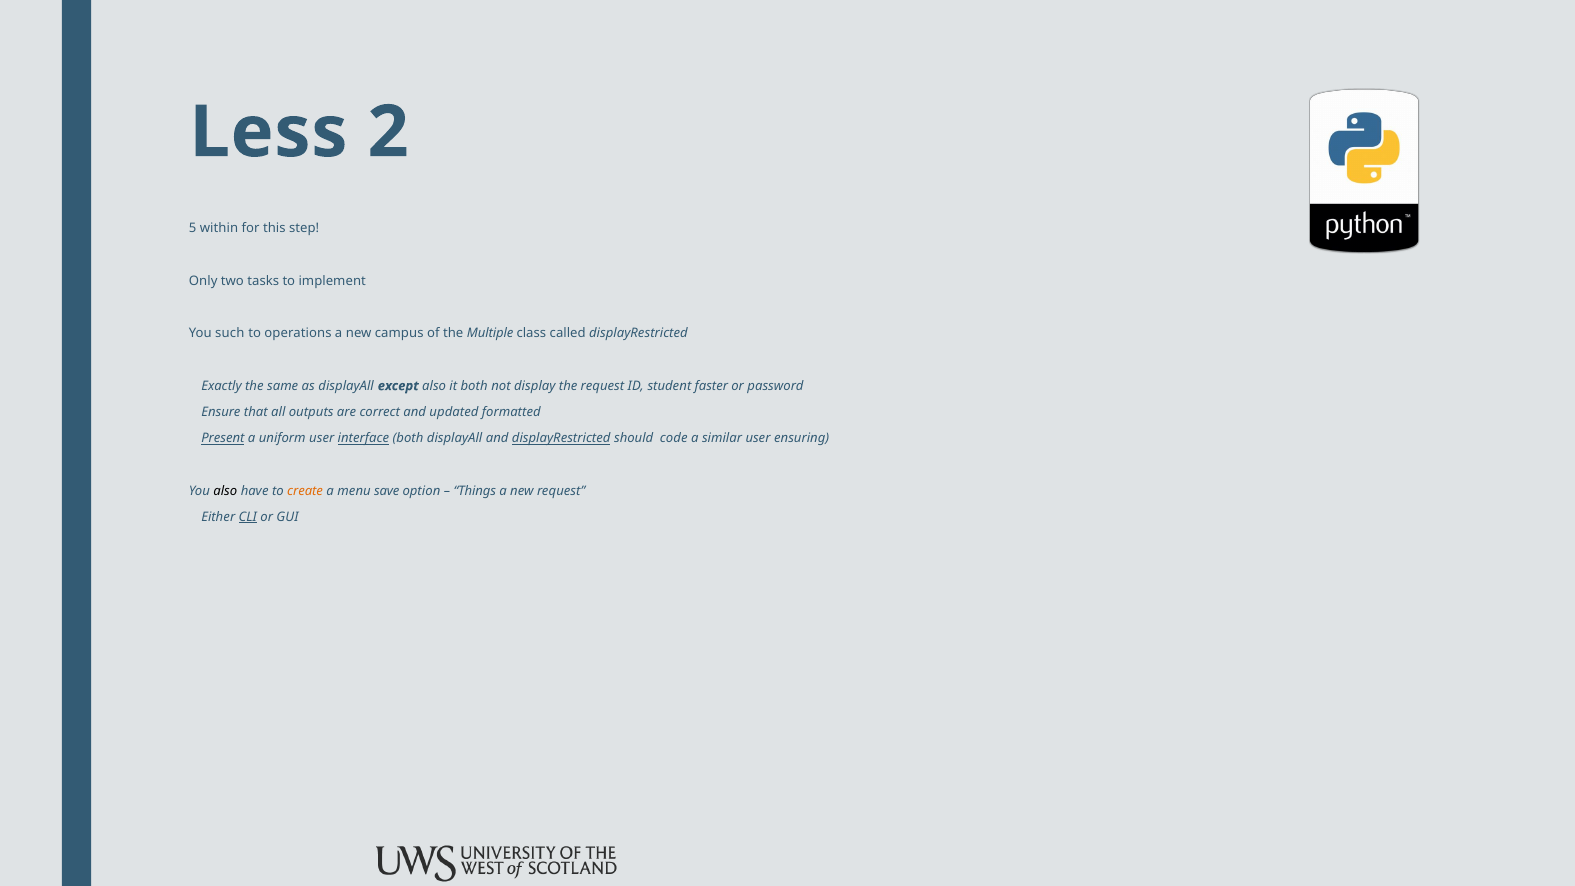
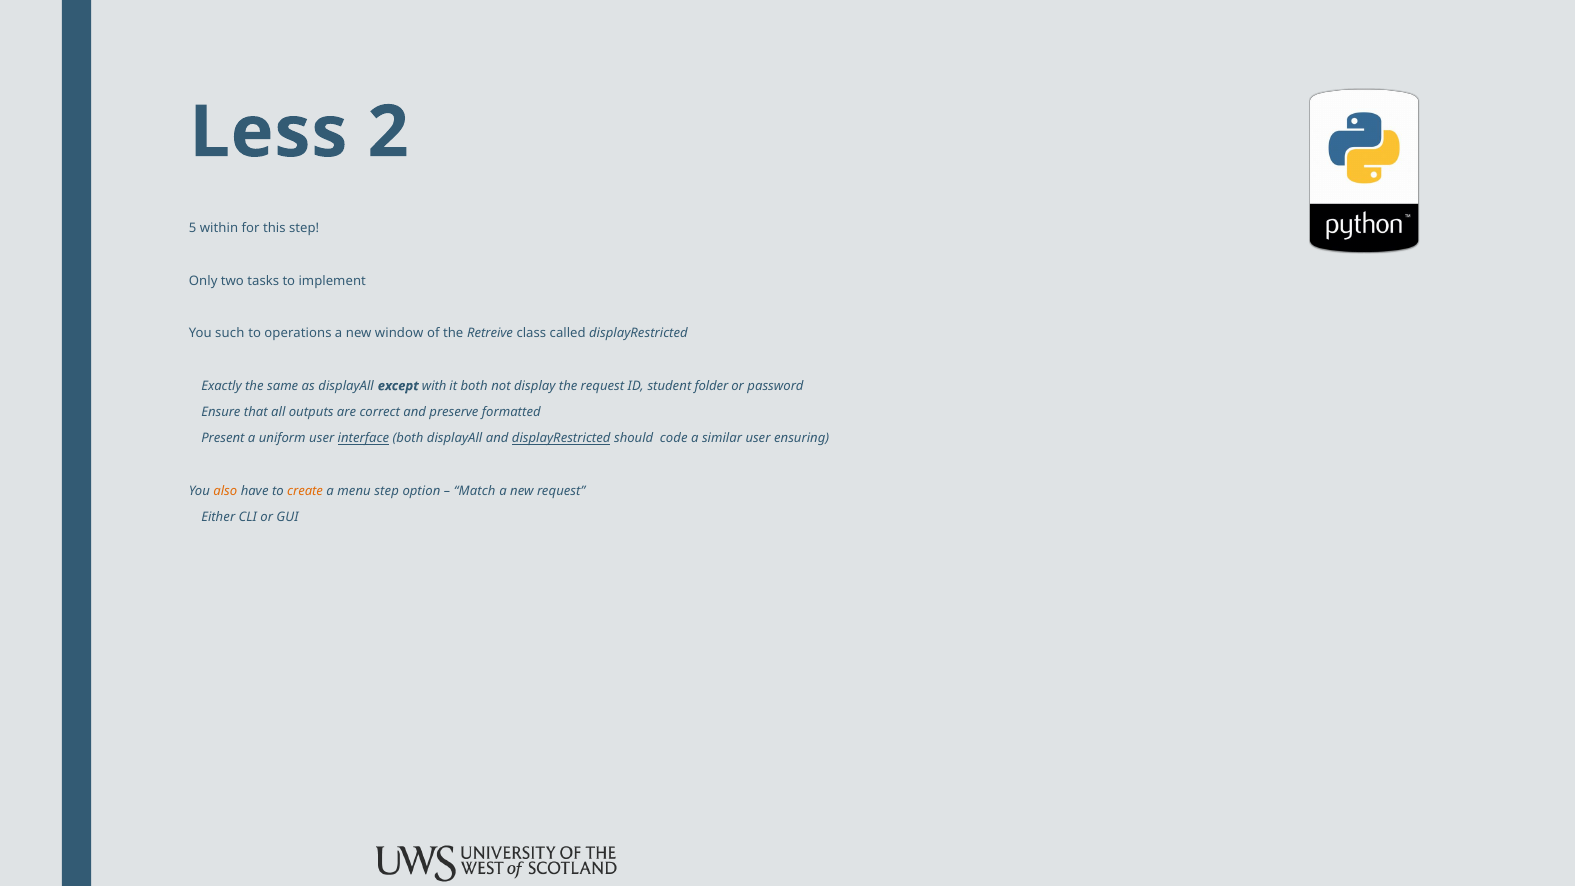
campus: campus -> window
Multiple: Multiple -> Retreive
except also: also -> with
faster: faster -> folder
updated: updated -> preserve
Present underline: present -> none
also at (225, 491) colour: black -> orange
menu save: save -> step
Things: Things -> Match
CLI underline: present -> none
